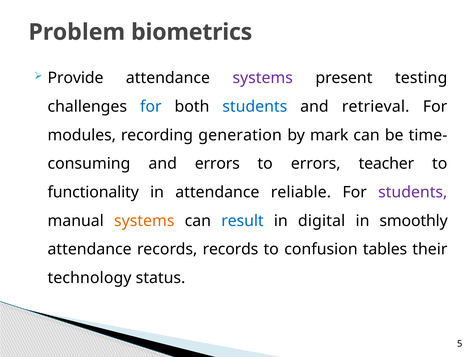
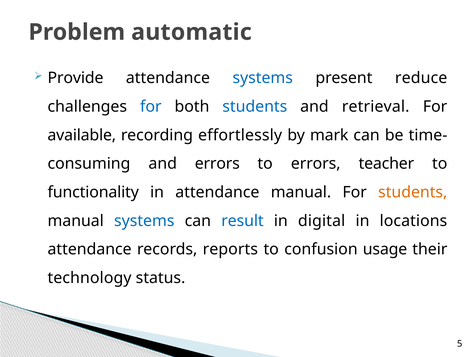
biometrics: biometrics -> automatic
systems at (263, 78) colour: purple -> blue
testing: testing -> reduce
modules: modules -> available
generation: generation -> effortlessly
attendance reliable: reliable -> manual
students at (413, 192) colour: purple -> orange
systems at (144, 221) colour: orange -> blue
smoothly: smoothly -> locations
records records: records -> reports
tables: tables -> usage
